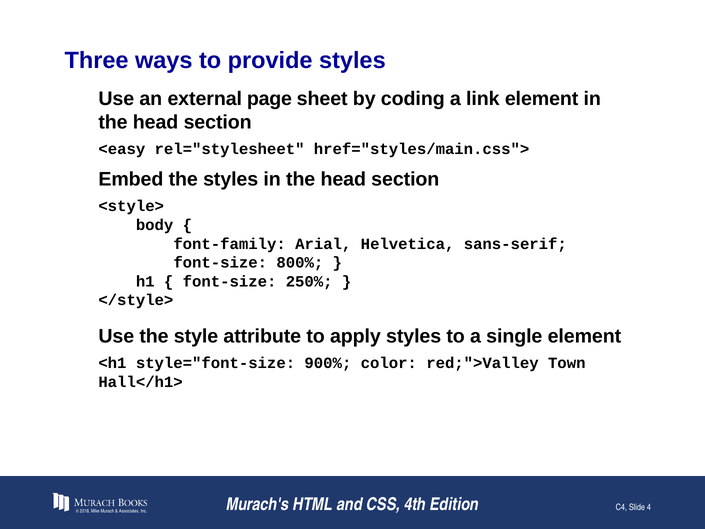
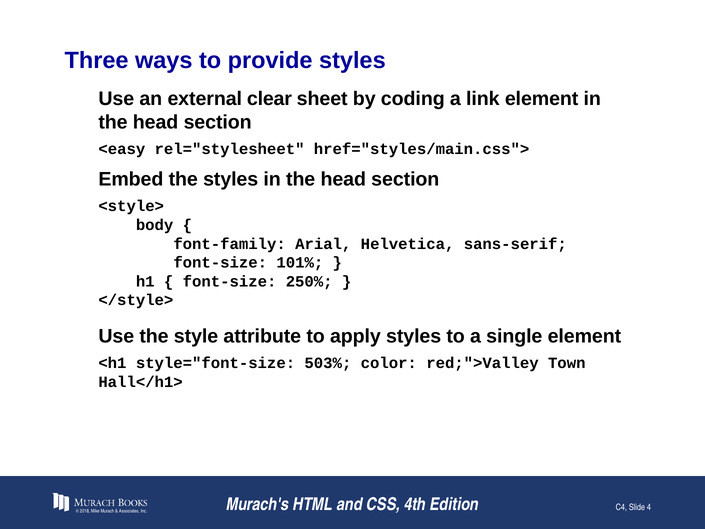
page: page -> clear
800%: 800% -> 101%
900%: 900% -> 503%
